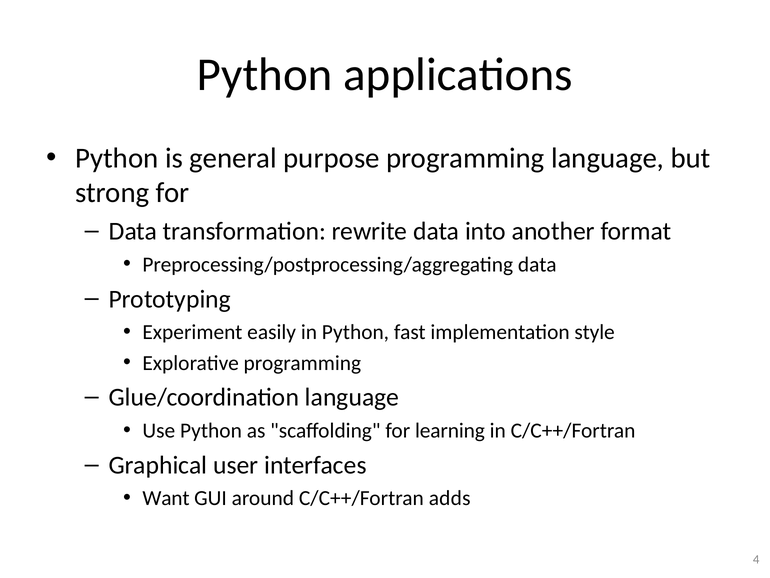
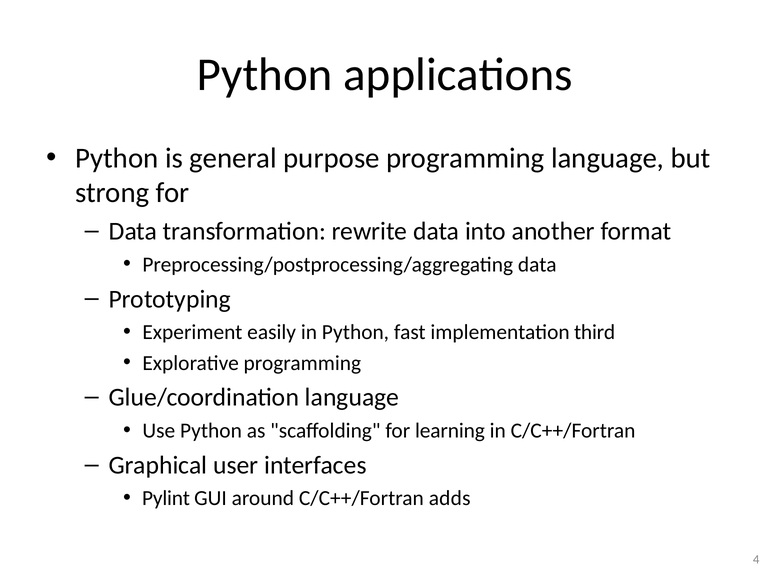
style: style -> third
Want: Want -> Pylint
